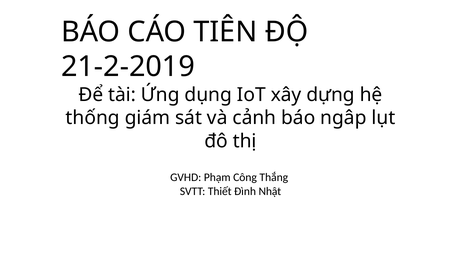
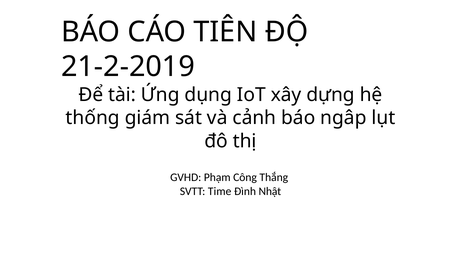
Thiết: Thiết -> Time
